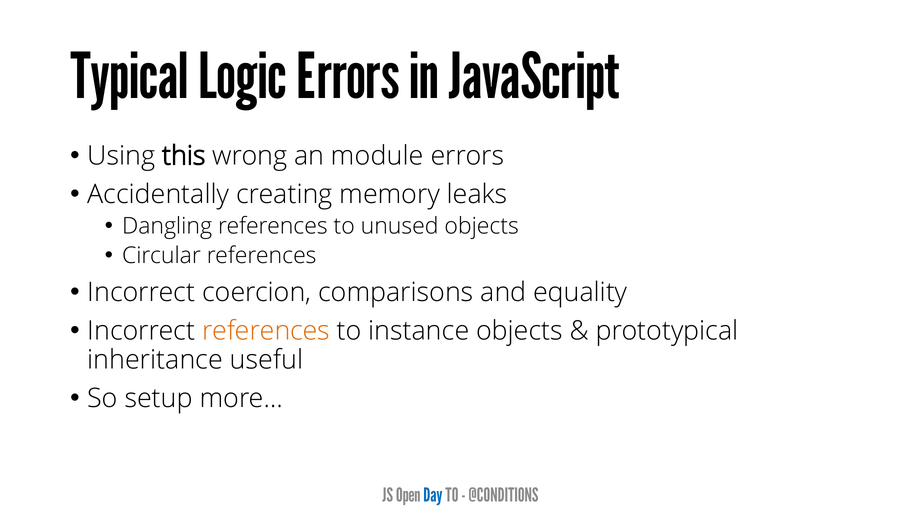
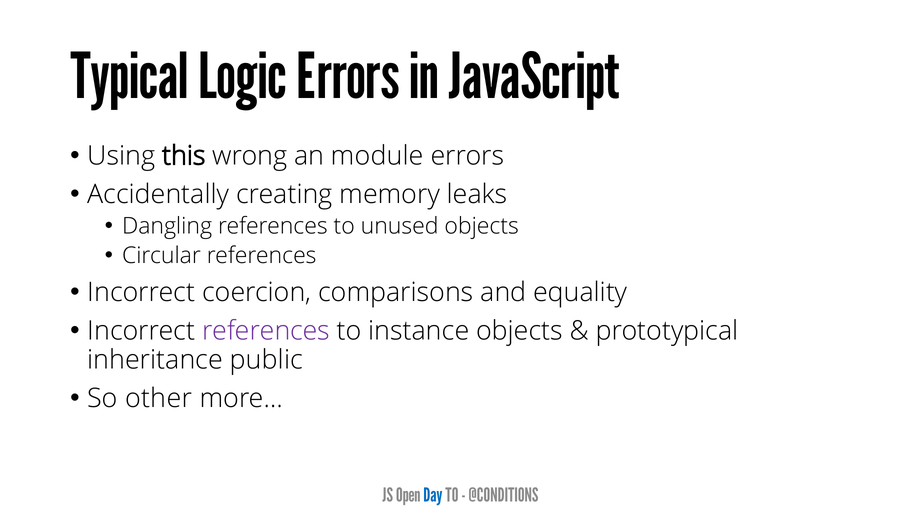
references at (266, 331) colour: orange -> purple
useful: useful -> public
setup: setup -> other
